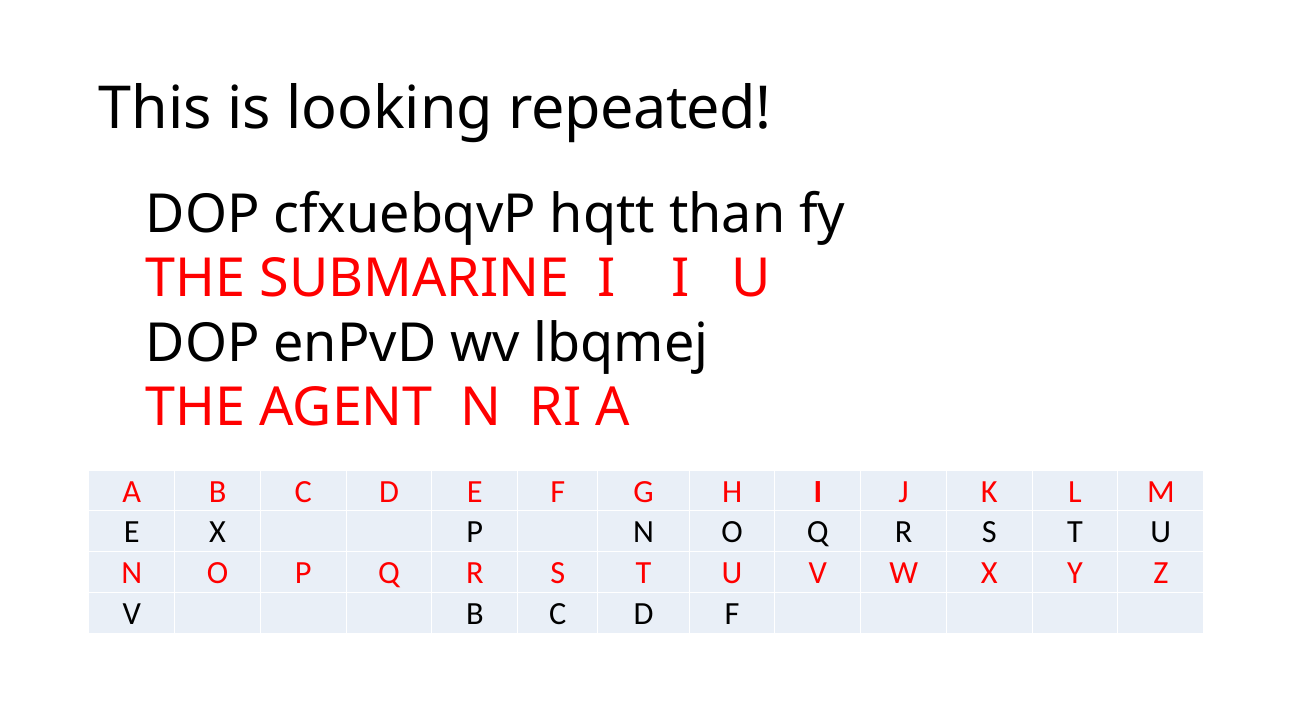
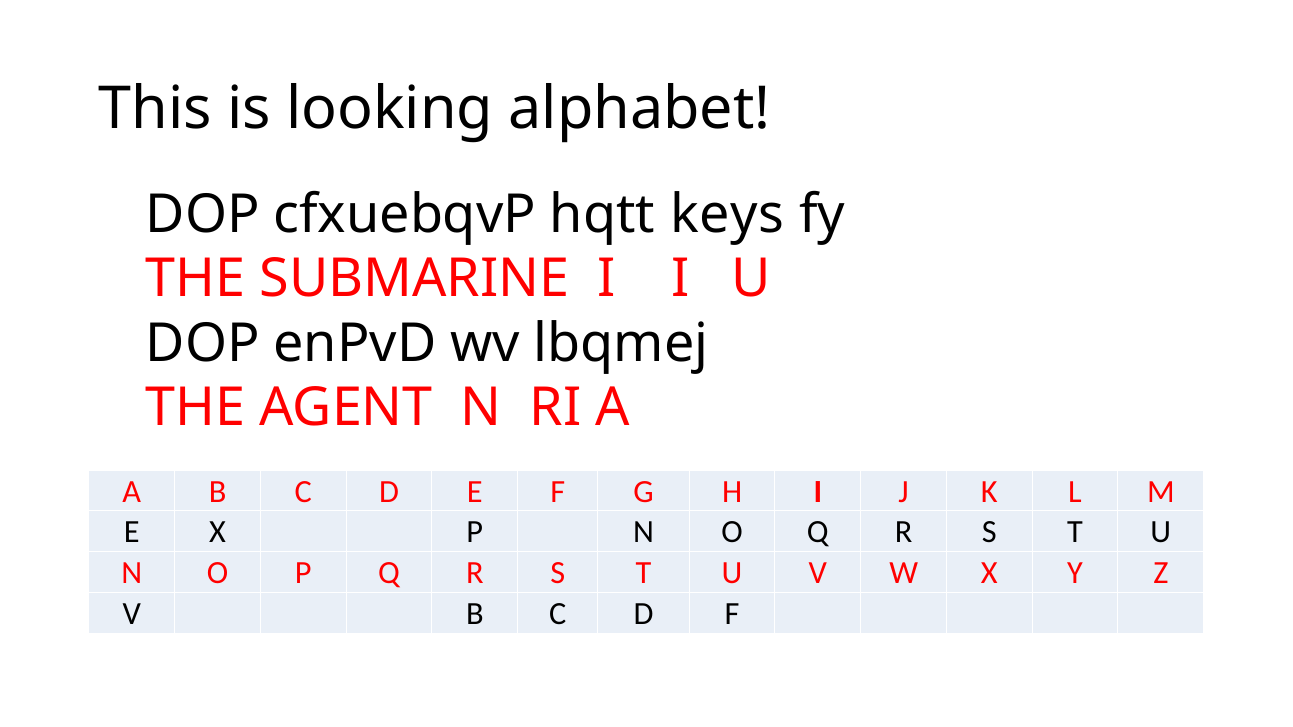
repeated: repeated -> alphabet
than: than -> keys
